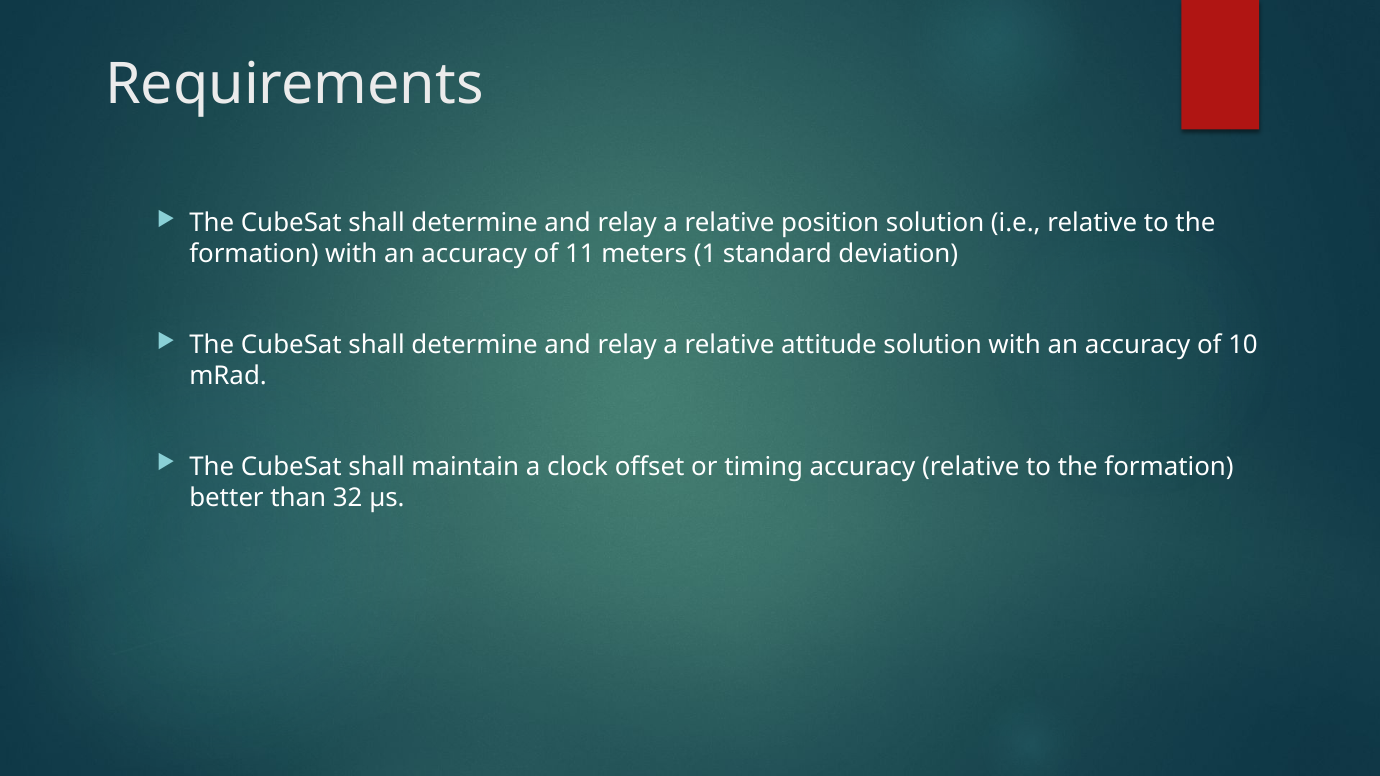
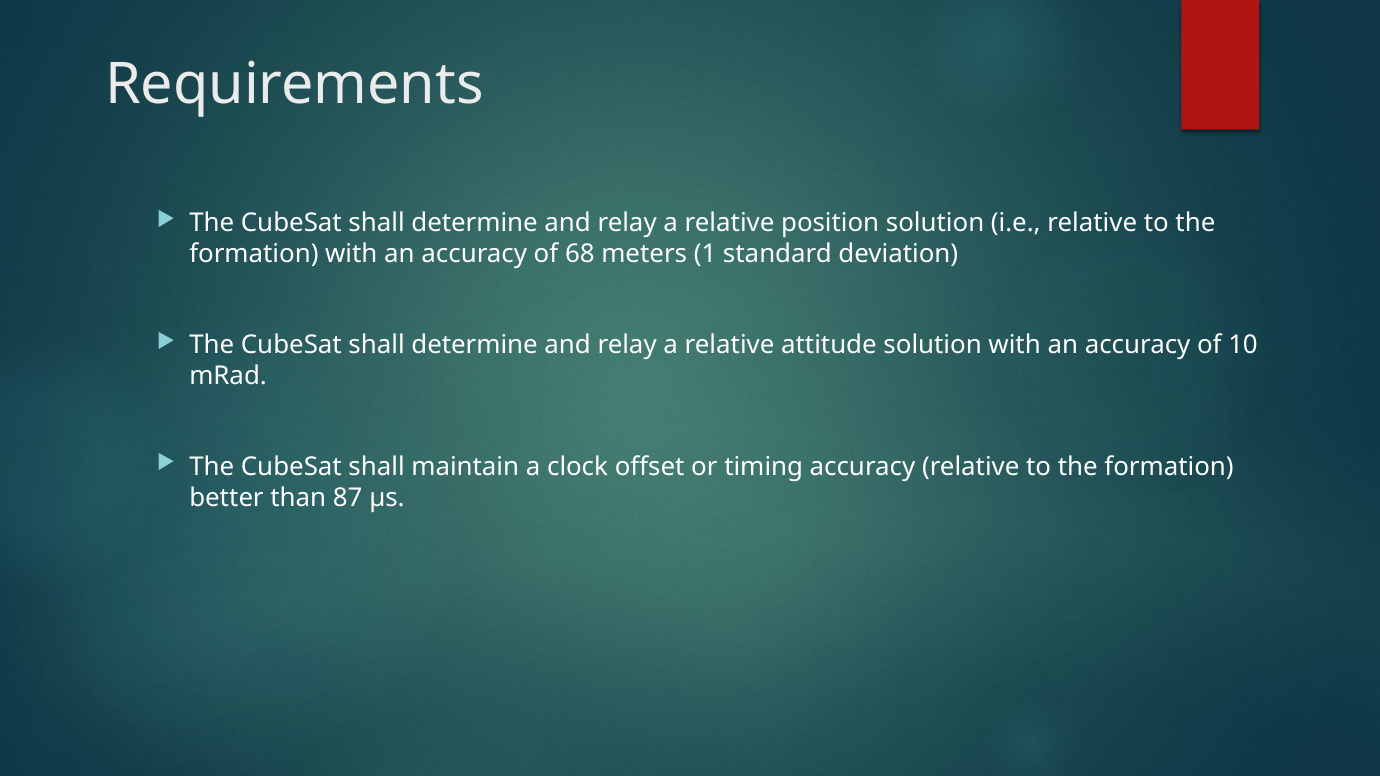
11: 11 -> 68
32: 32 -> 87
